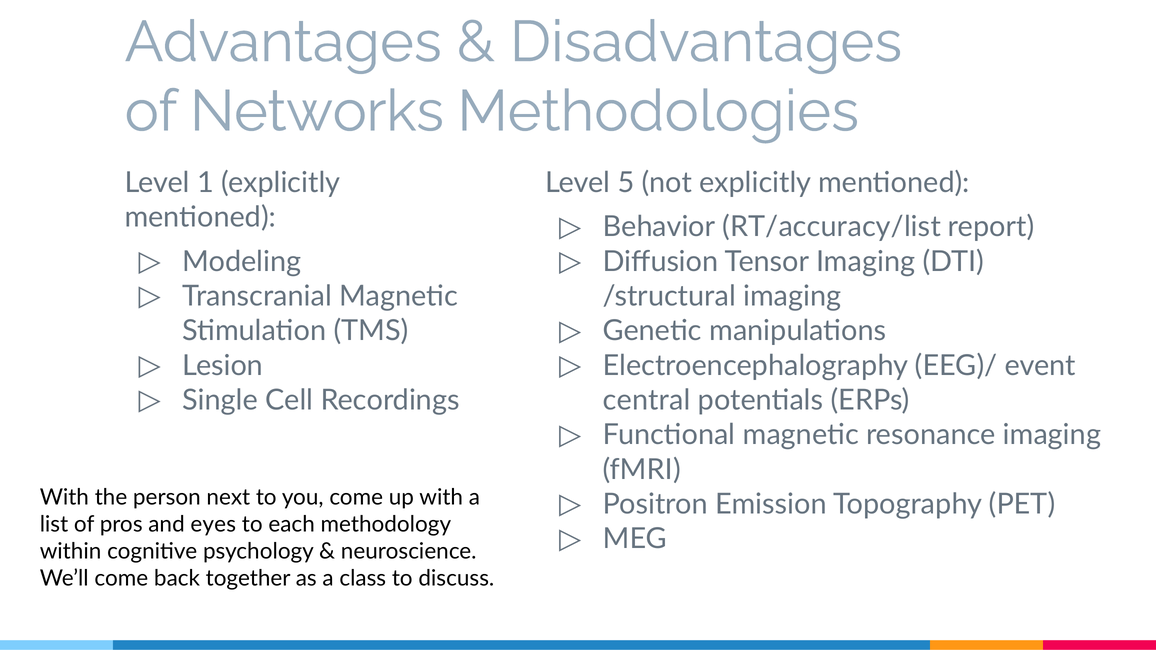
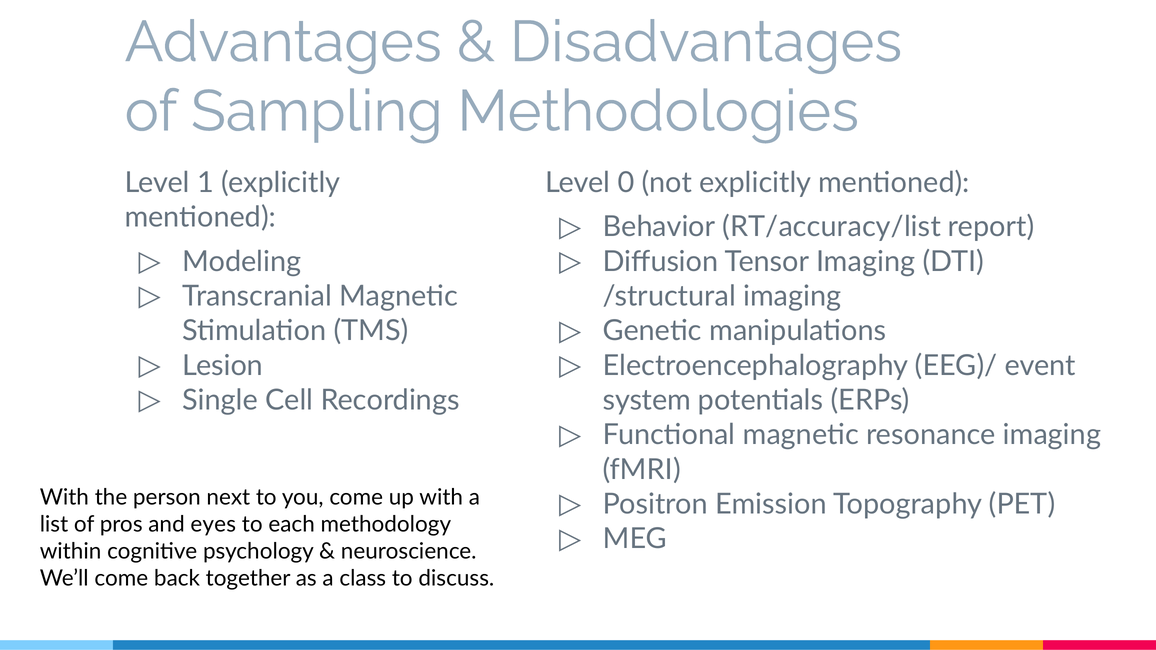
Networks: Networks -> Sampling
5: 5 -> 0
central: central -> system
